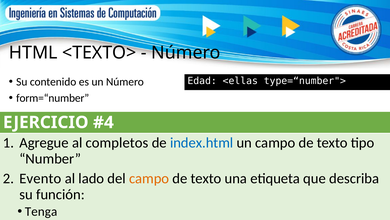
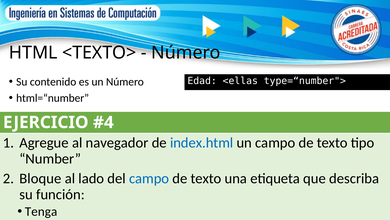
form=“number: form=“number -> html=“number
completos: completos -> navegador
Evento: Evento -> Bloque
campo at (149, 178) colour: orange -> blue
